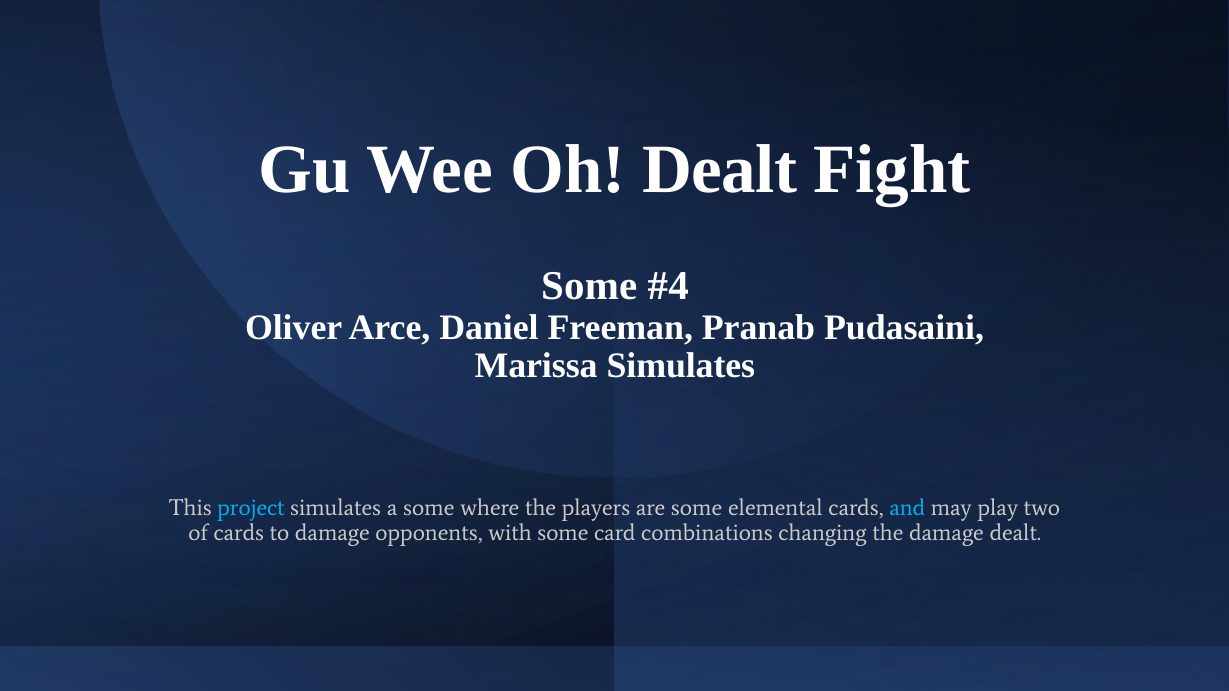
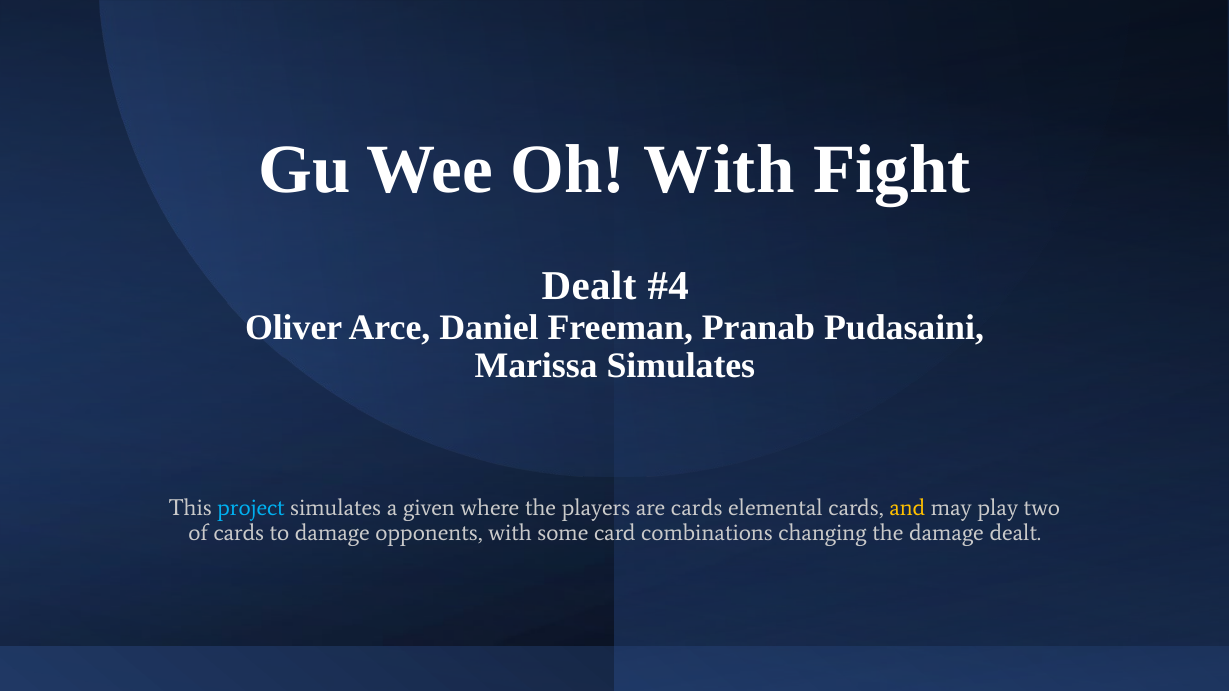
Oh Dealt: Dealt -> With
Some at (589, 286): Some -> Dealt
a some: some -> given
are some: some -> cards
and colour: light blue -> yellow
